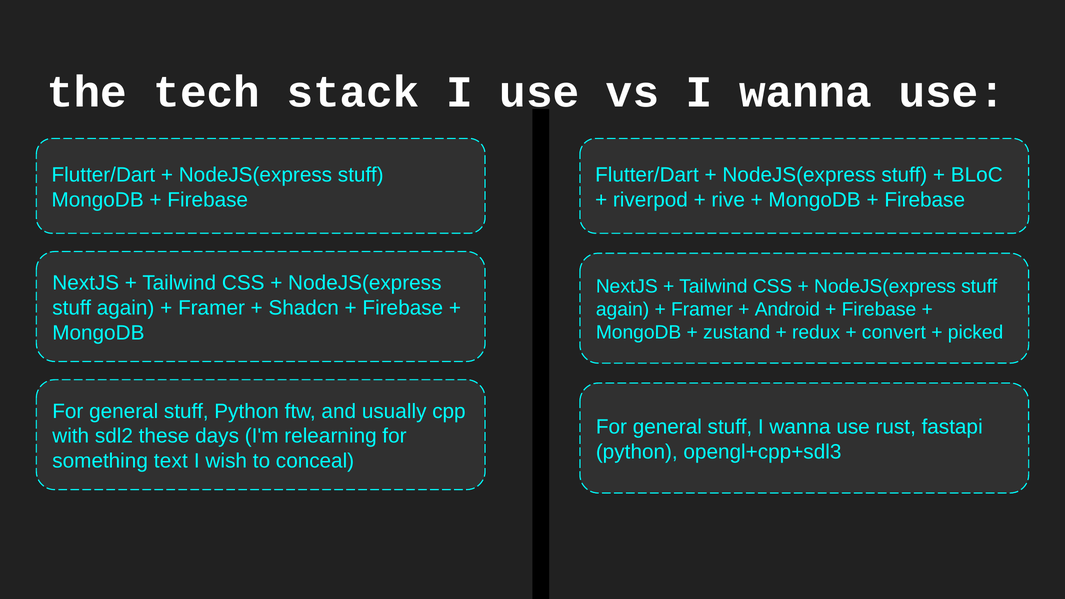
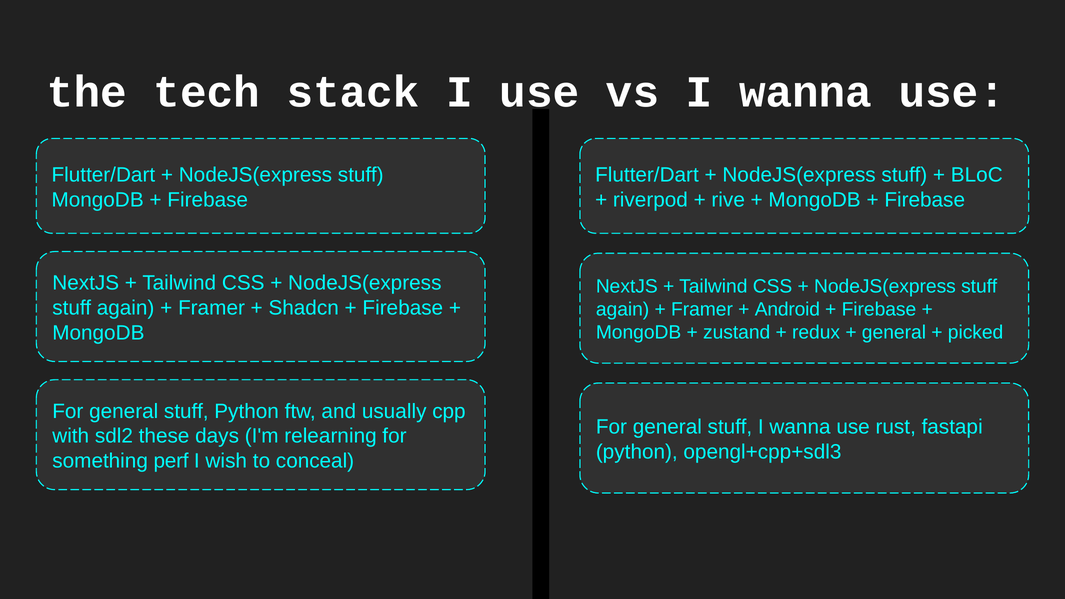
convert at (894, 333): convert -> general
text: text -> perf
